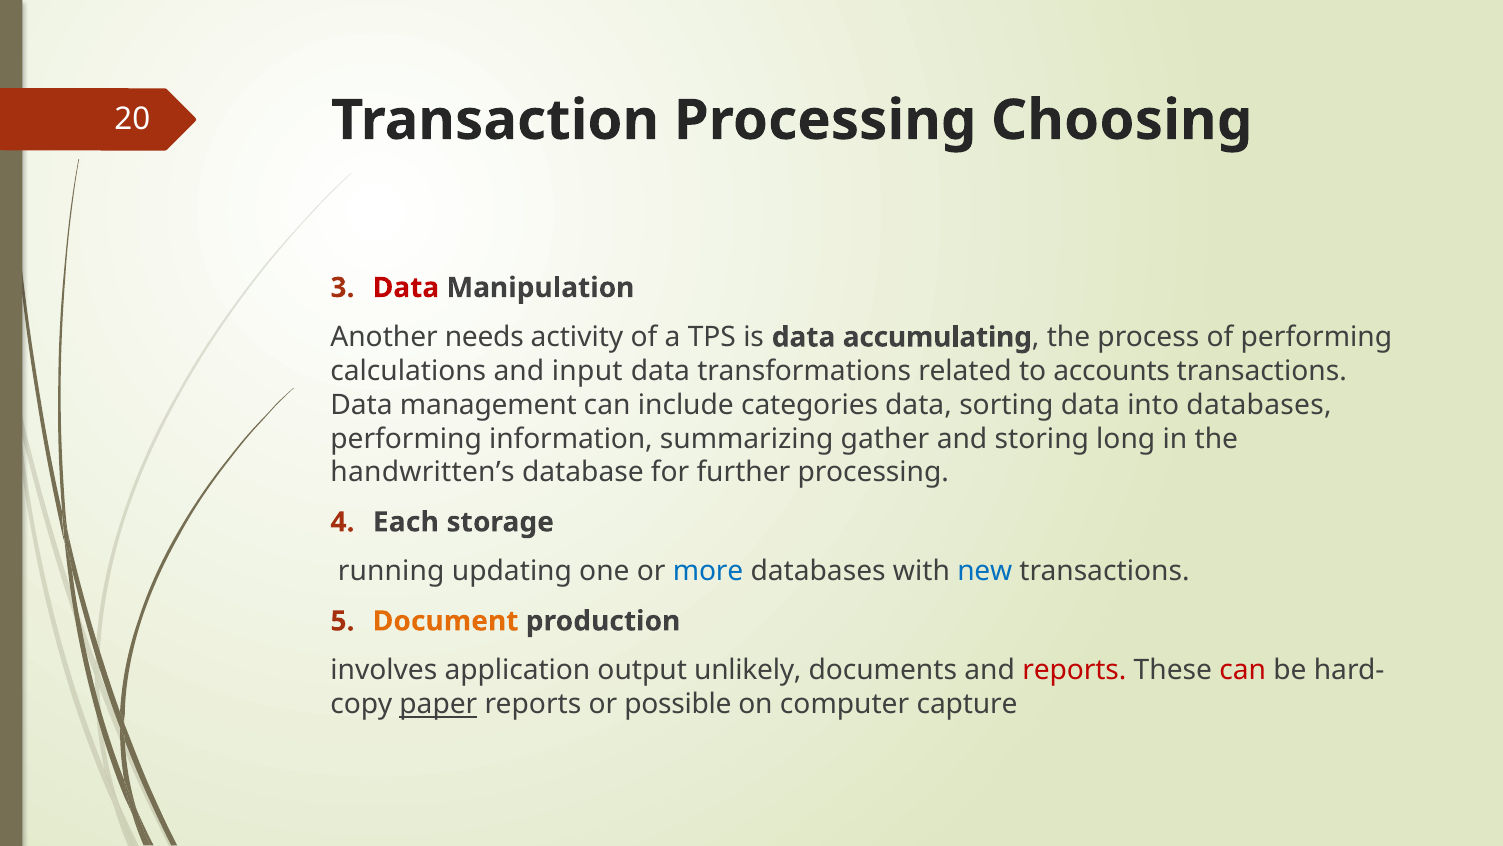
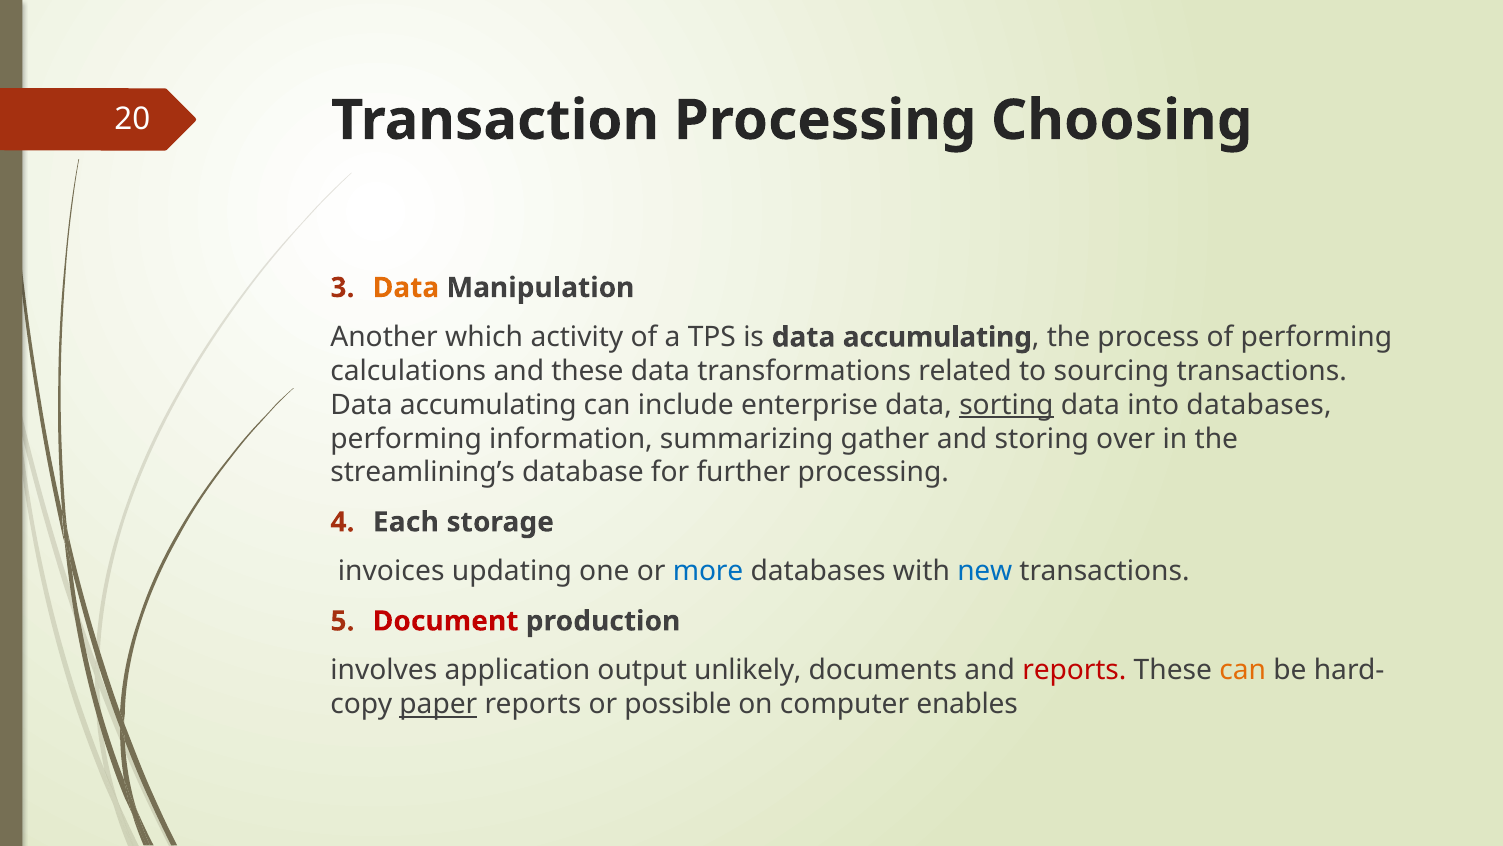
Data at (406, 288) colour: red -> orange
needs: needs -> which
and input: input -> these
accounts: accounts -> sourcing
management at (488, 405): management -> accumulating
categories: categories -> enterprise
sorting underline: none -> present
long: long -> over
handwritten’s: handwritten’s -> streamlining’s
running: running -> invoices
Document colour: orange -> red
can at (1243, 670) colour: red -> orange
capture: capture -> enables
